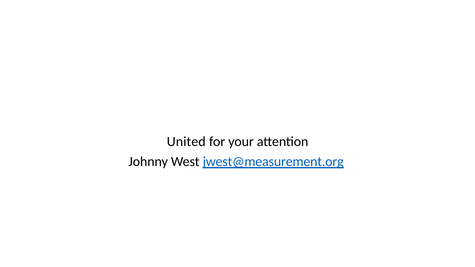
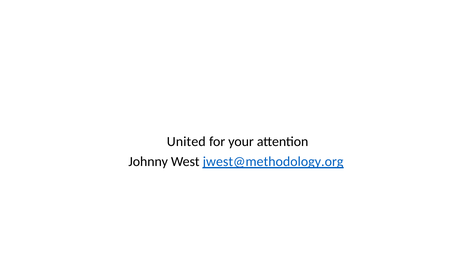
jwest@measurement.org: jwest@measurement.org -> jwest@methodology.org
